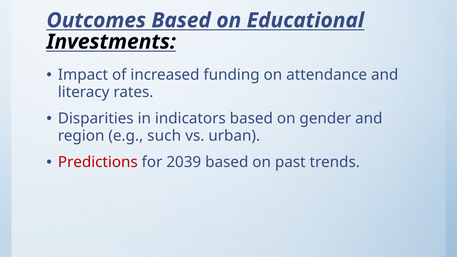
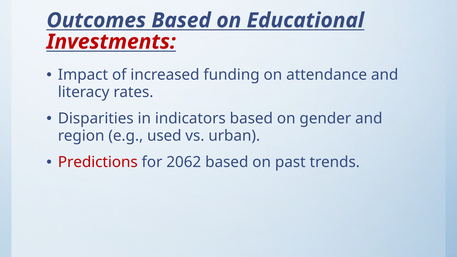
Investments colour: black -> red
such: such -> used
2039: 2039 -> 2062
